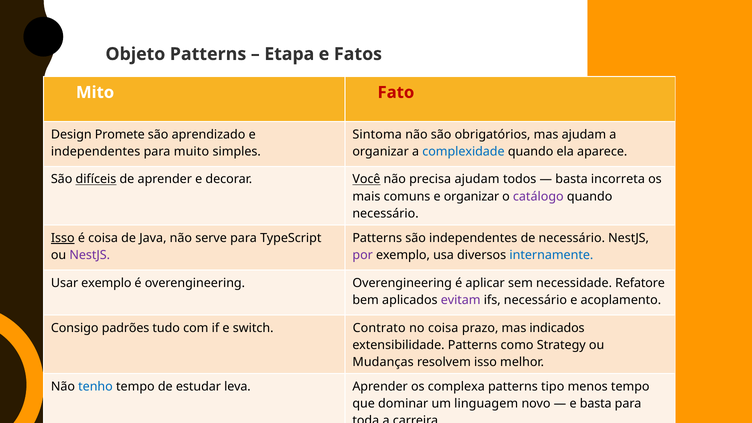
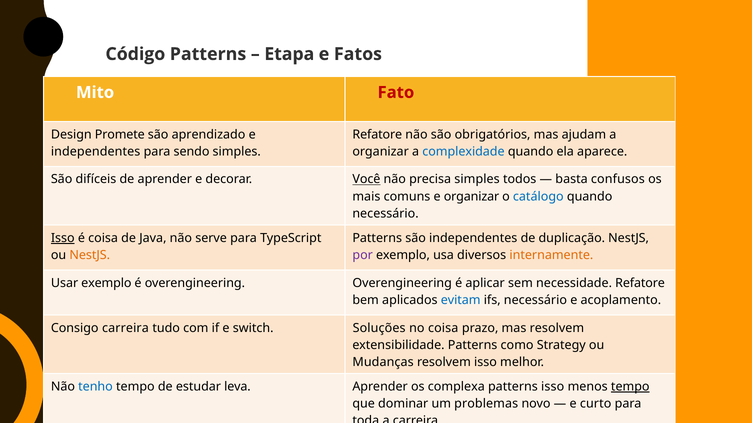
Objeto: Objeto -> Código
Sintoma at (377, 134): Sintoma -> Refatore
muito: muito -> sendo
difíceis underline: present -> none
precisa ajudam: ajudam -> simples
incorreta: incorreta -> confusos
catálogo colour: purple -> blue
de necessário: necessário -> duplicação
NestJS at (90, 255) colour: purple -> orange
internamente colour: blue -> orange
evitam colour: purple -> blue
Consigo padrões: padrões -> carreira
Contrato: Contrato -> Soluções
mas indicados: indicados -> resolvem
patterns tipo: tipo -> isso
tempo at (630, 387) underline: none -> present
linguagem: linguagem -> problemas
e basta: basta -> curto
